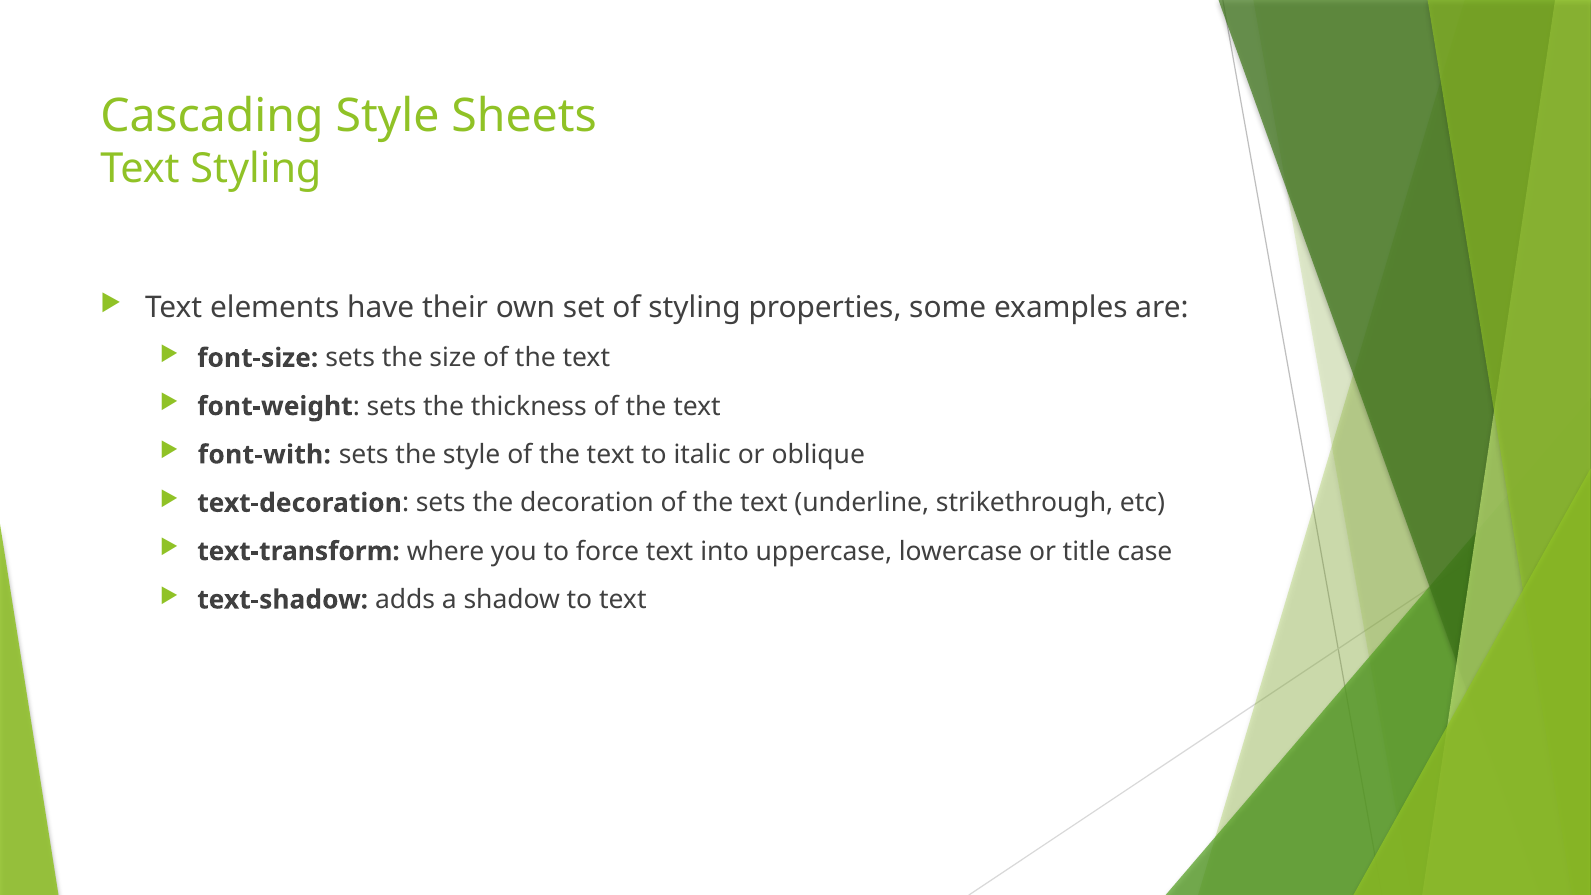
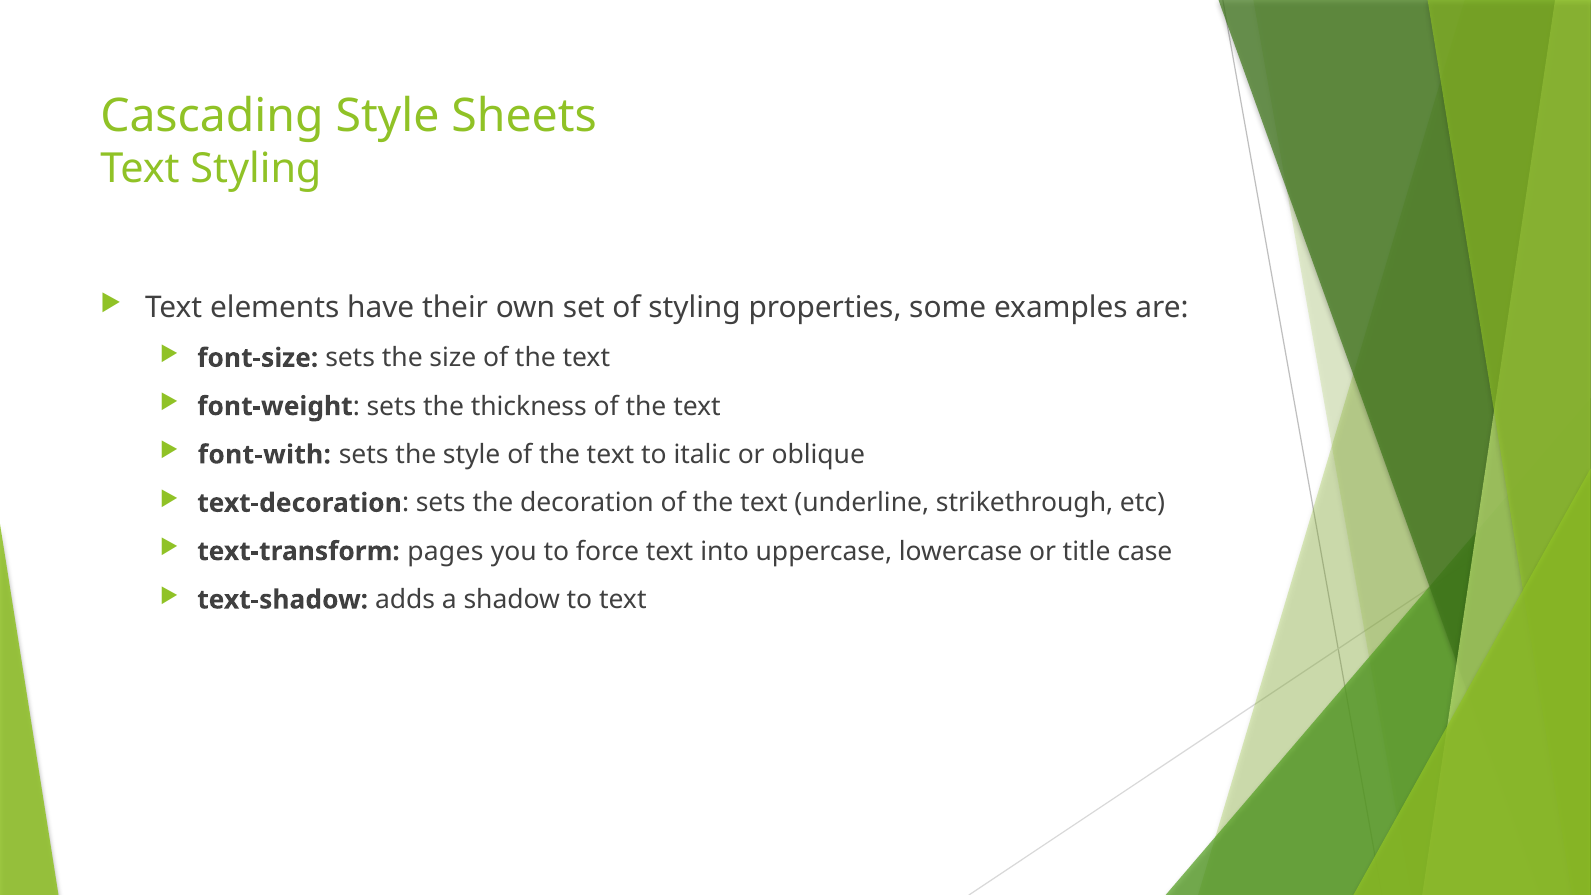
where: where -> pages
